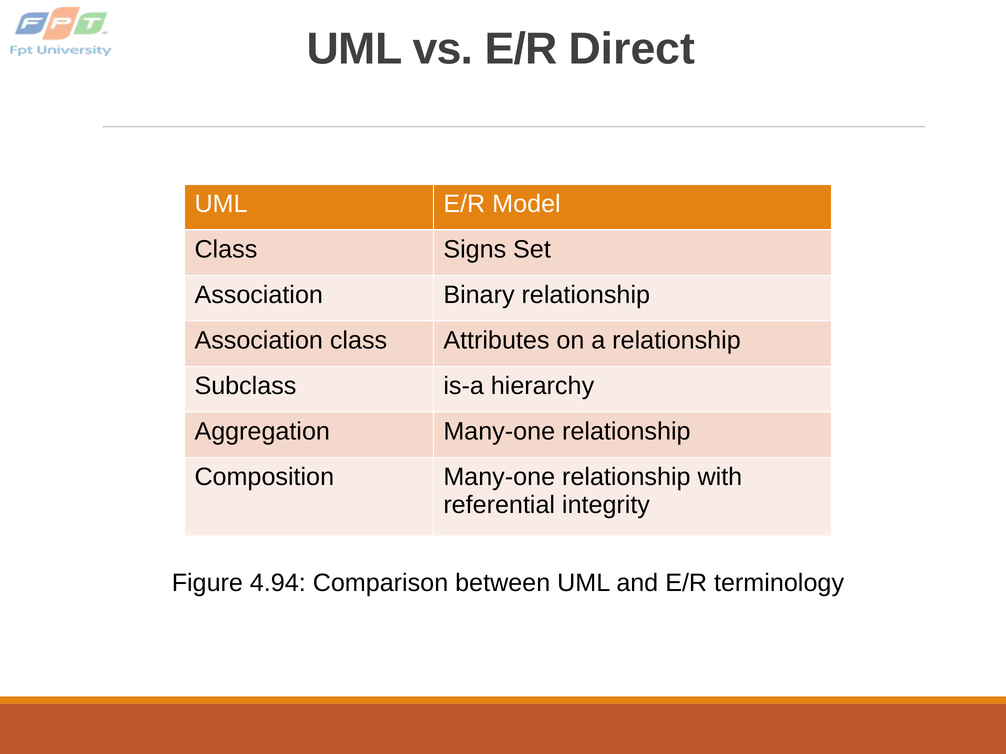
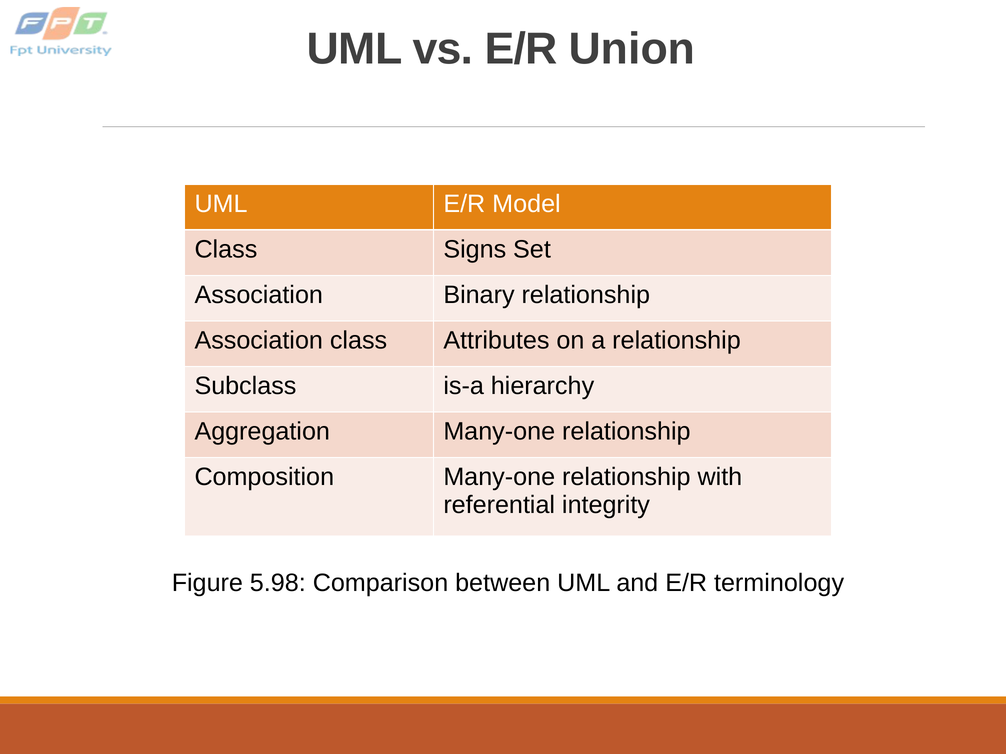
Direct: Direct -> Union
4.94: 4.94 -> 5.98
